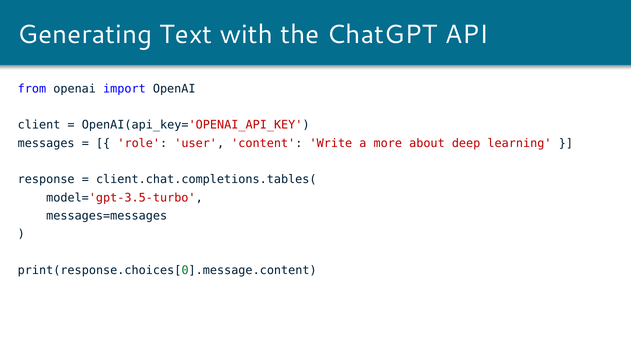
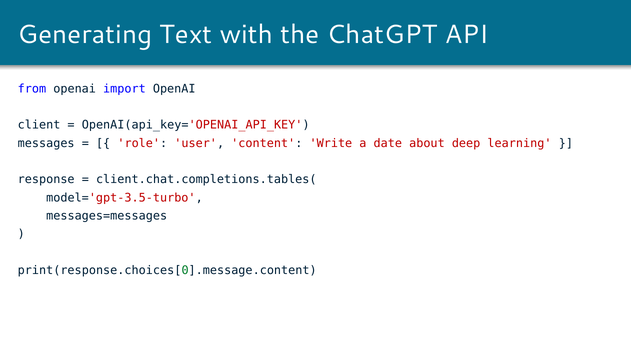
more: more -> date
